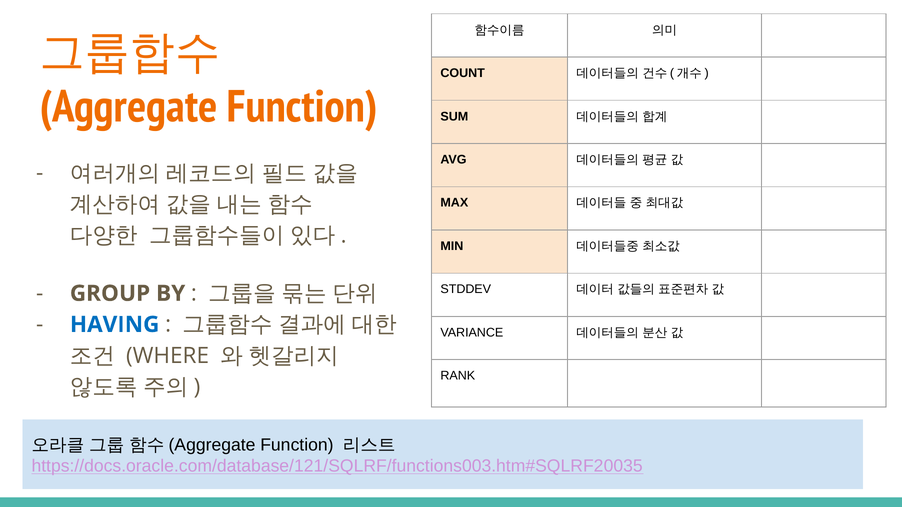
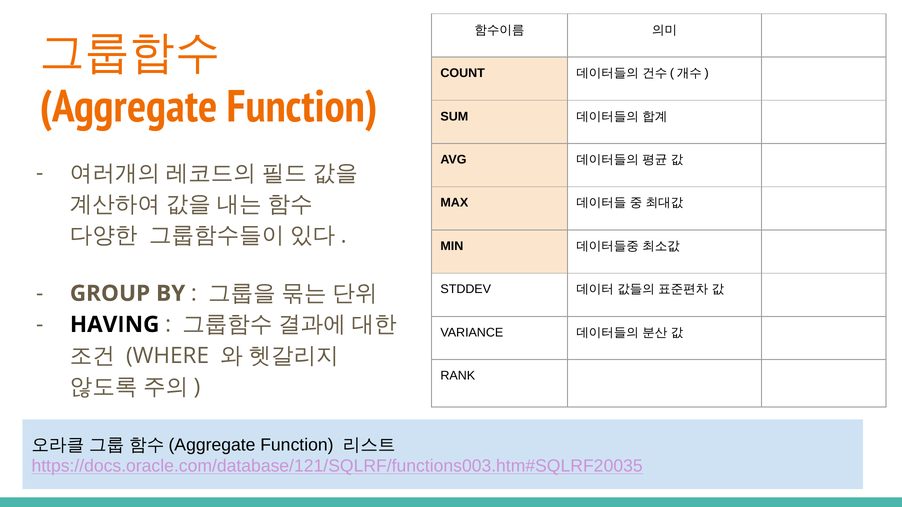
HAVING colour: blue -> black
